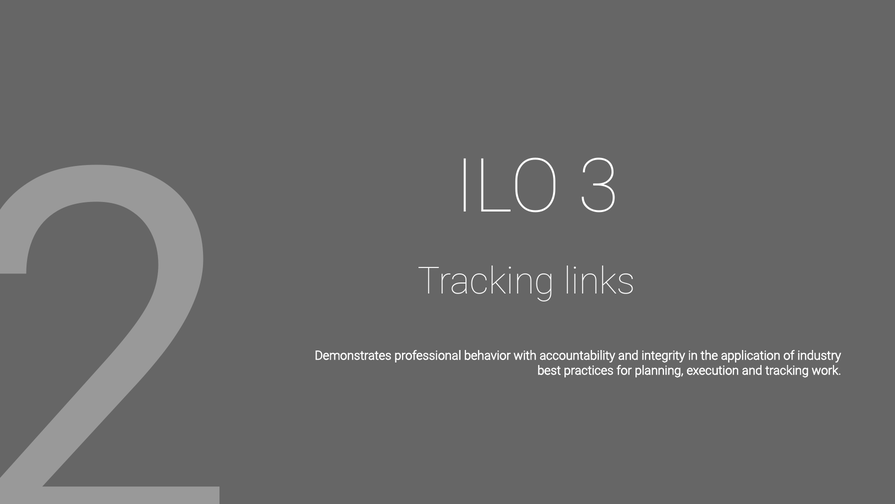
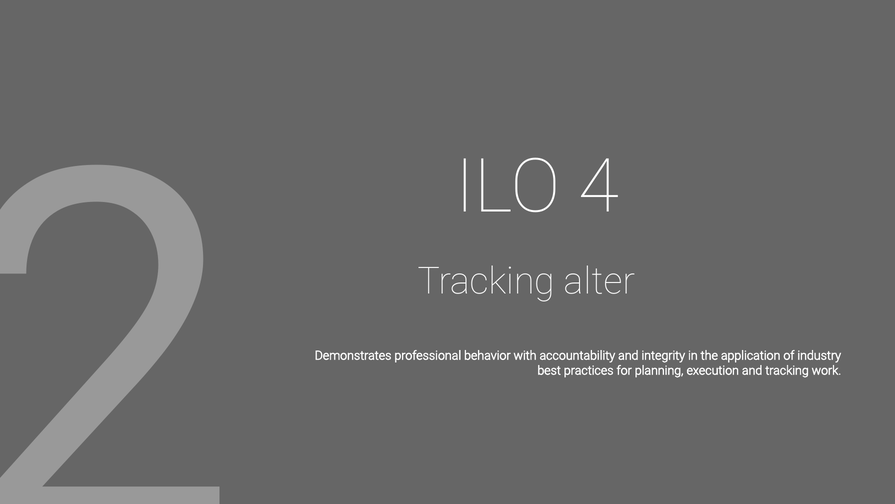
3: 3 -> 4
links: links -> alter
